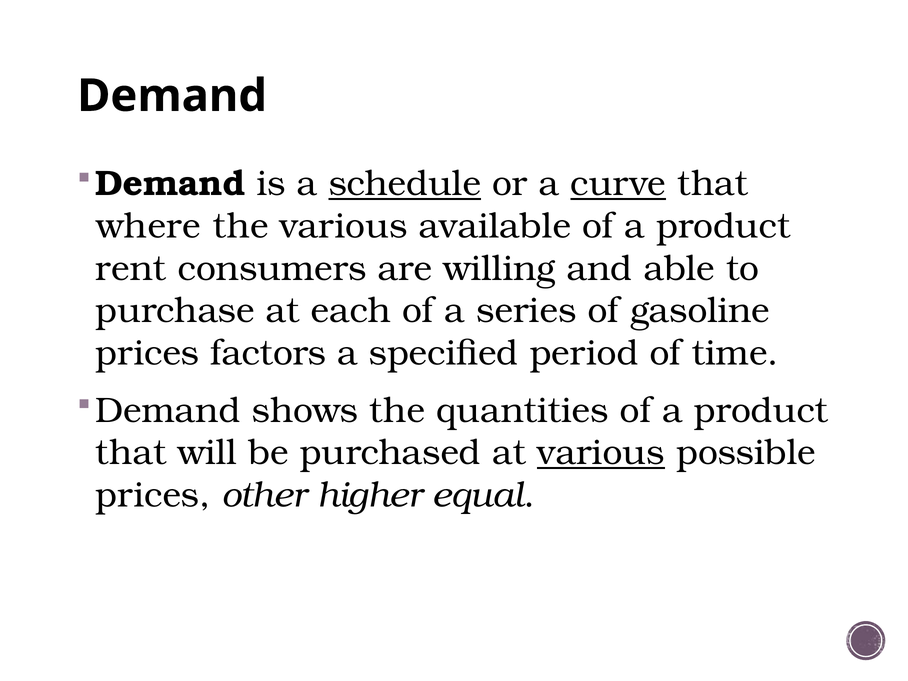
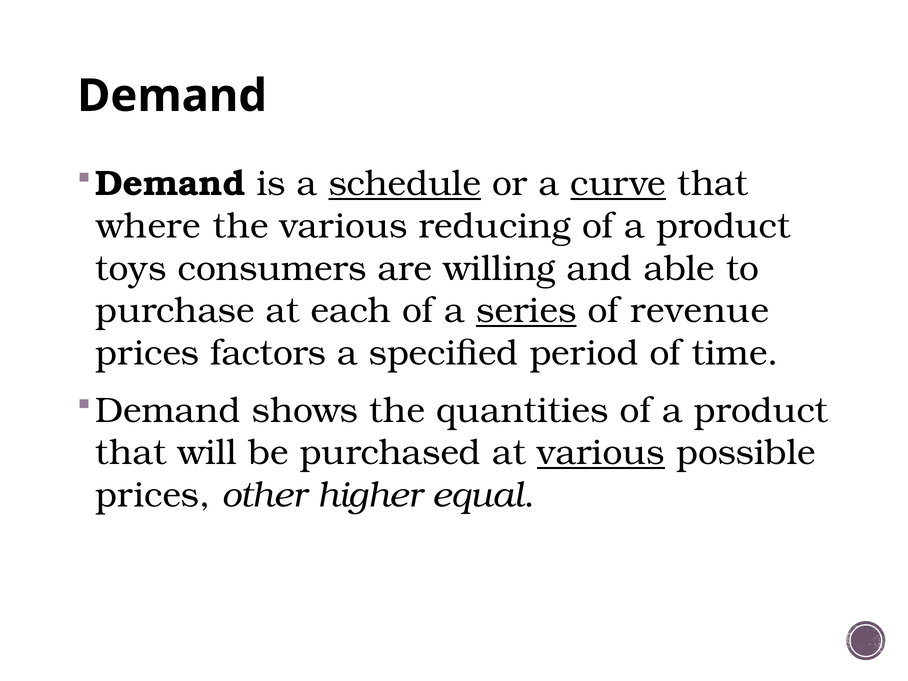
available: available -> reducing
rent: rent -> toys
series underline: none -> present
gasoline: gasoline -> revenue
